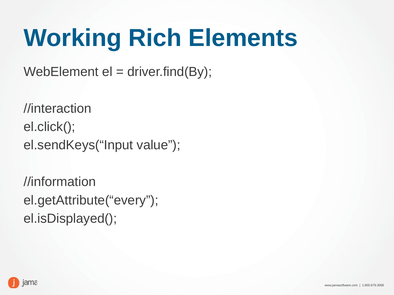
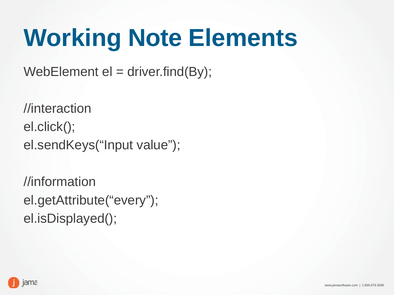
Rich: Rich -> Note
